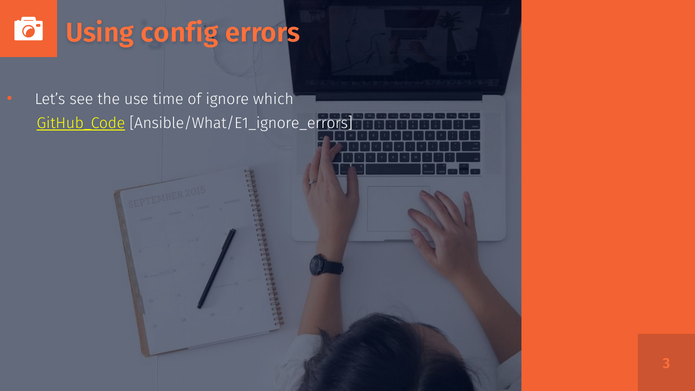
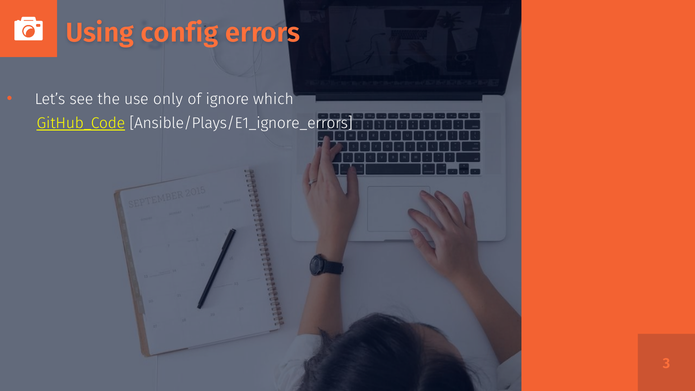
time: time -> only
Ansible/What/E1_ignore_errors: Ansible/What/E1_ignore_errors -> Ansible/Plays/E1_ignore_errors
